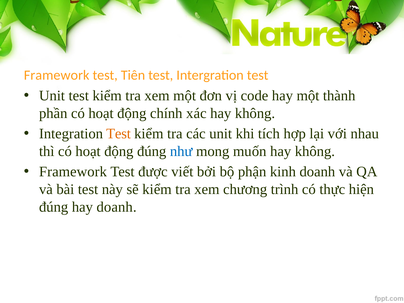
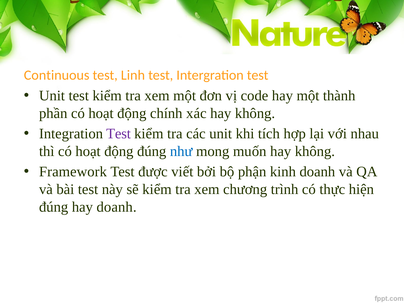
Framework at (57, 75): Framework -> Continuous
Tiên: Tiên -> Linh
Test at (119, 134) colour: orange -> purple
